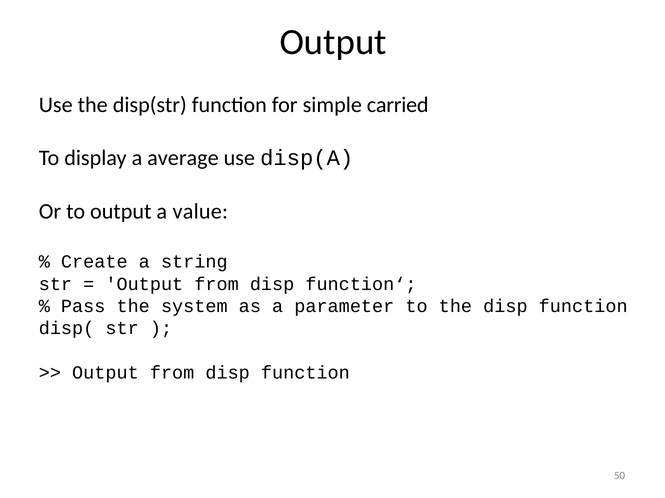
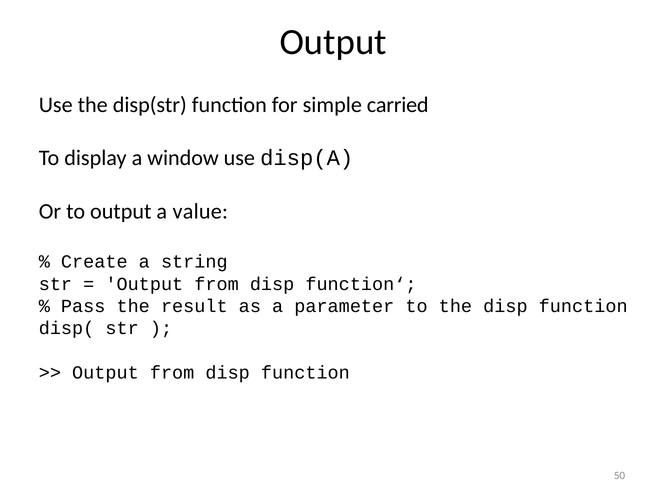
average: average -> window
system: system -> result
